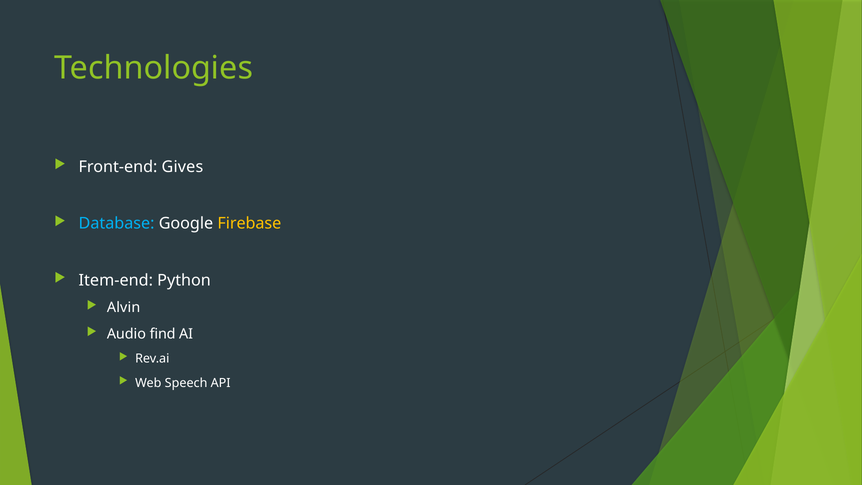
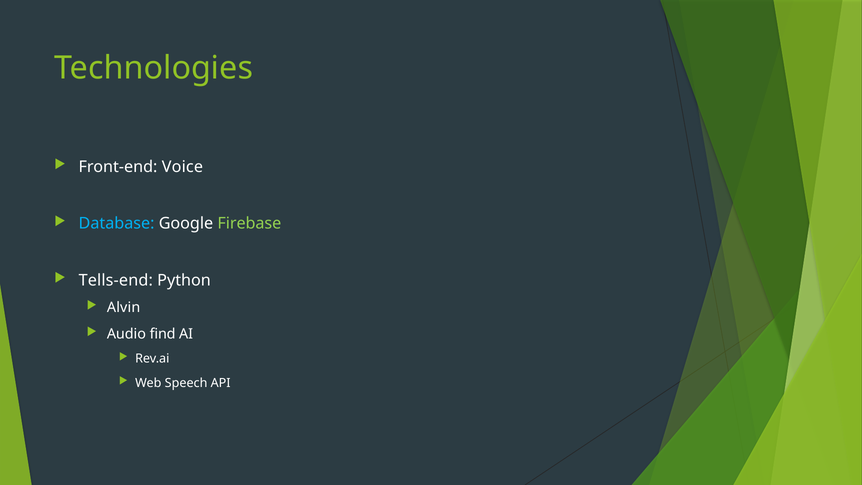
Gives: Gives -> Voice
Firebase colour: yellow -> light green
Item-end: Item-end -> Tells-end
